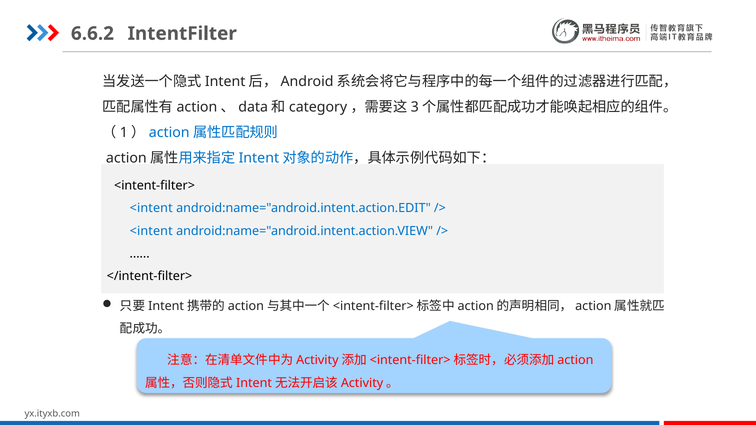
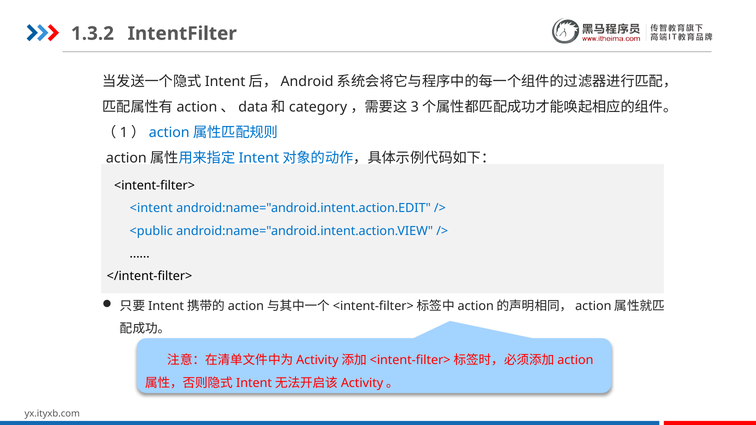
6.6.2: 6.6.2 -> 1.3.2
<intent at (151, 231): <intent -> <public
